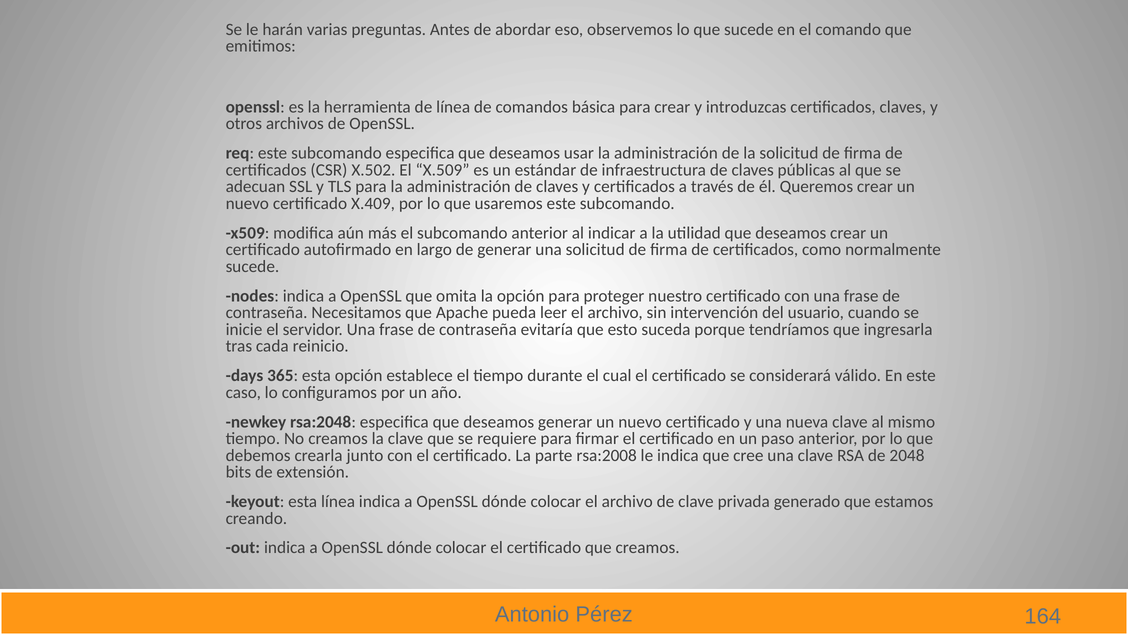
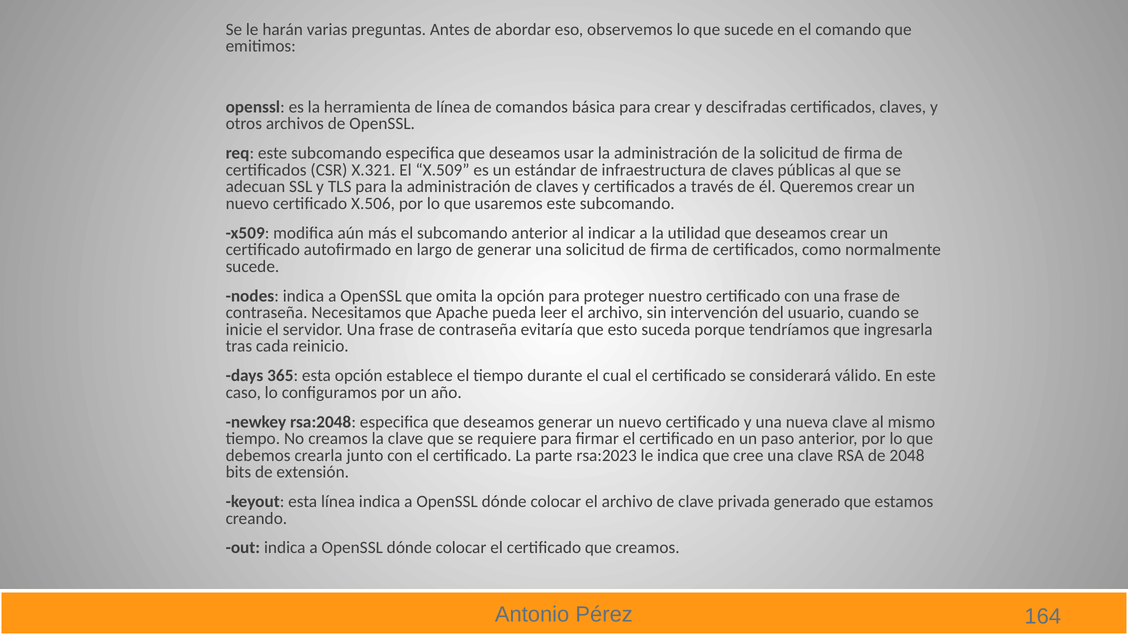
introduzcas: introduzcas -> descifradas
X.502: X.502 -> X.321
X.409: X.409 -> X.506
rsa:2008: rsa:2008 -> rsa:2023
